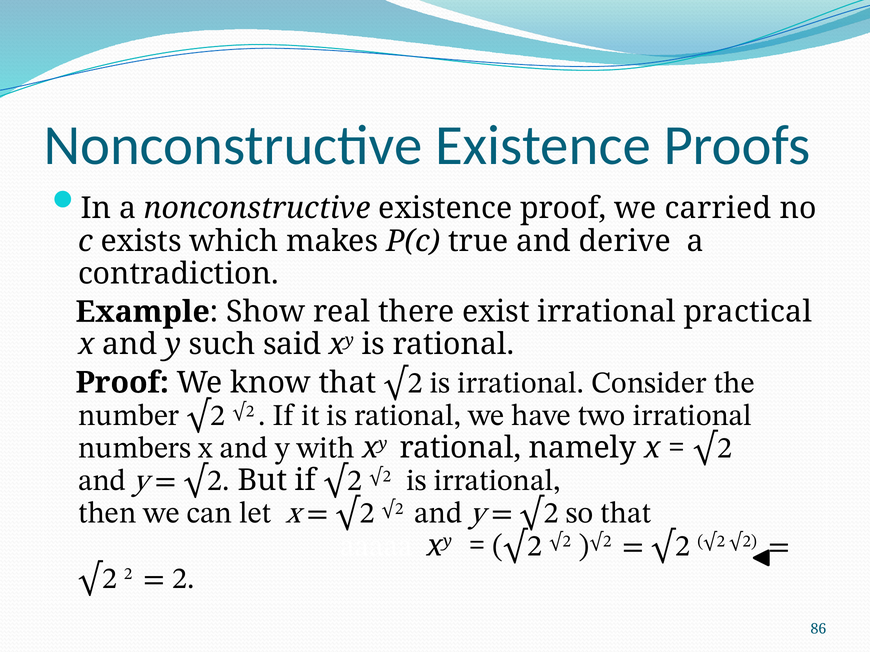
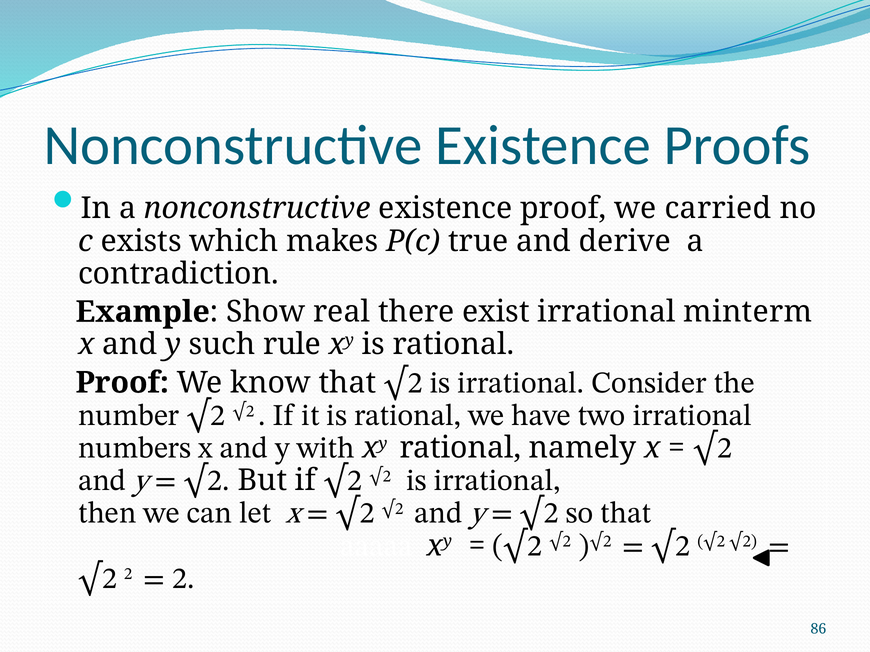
practical: practical -> minterm
said: said -> rule
